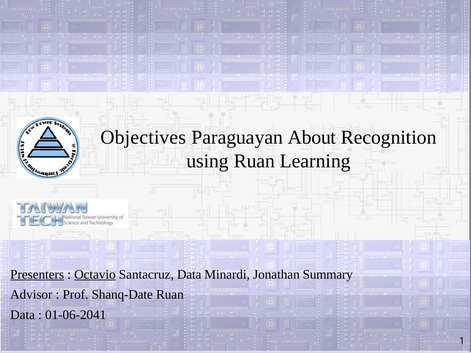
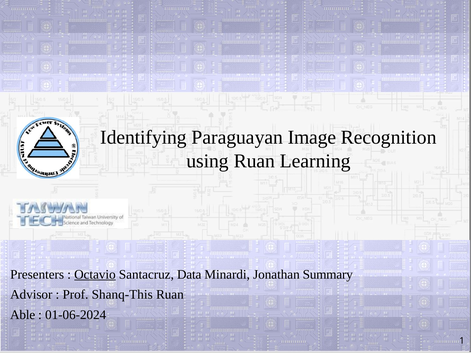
Objectives: Objectives -> Identifying
About: About -> Image
Presenters underline: present -> none
Shanq-Date: Shanq-Date -> Shanq-This
Data at (23, 315): Data -> Able
01-06-2041: 01-06-2041 -> 01-06-2024
